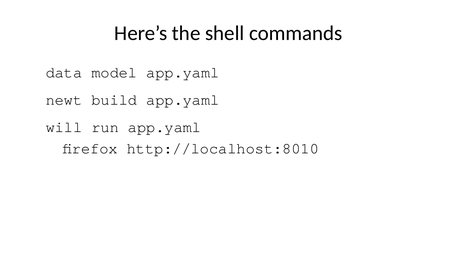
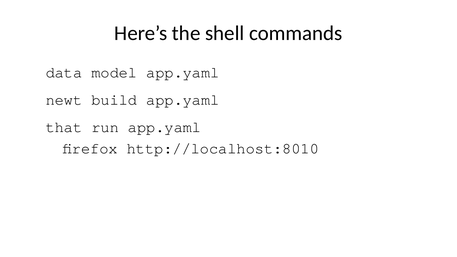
will: will -> that
